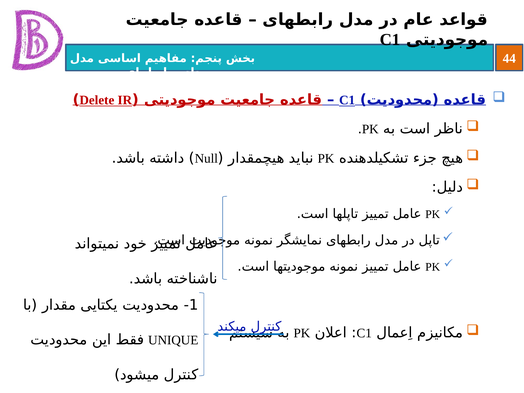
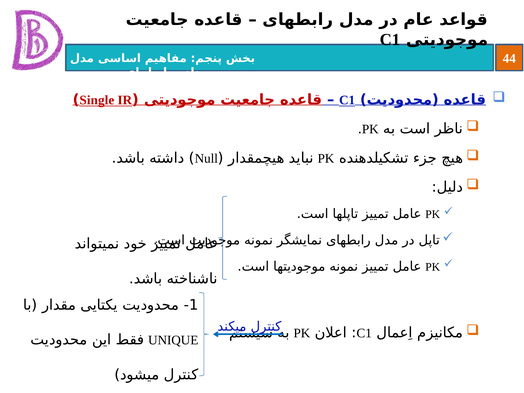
Delete: Delete -> Single
